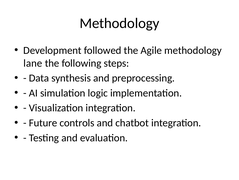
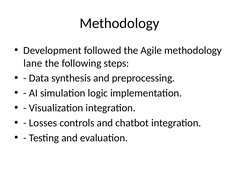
Future: Future -> Losses
